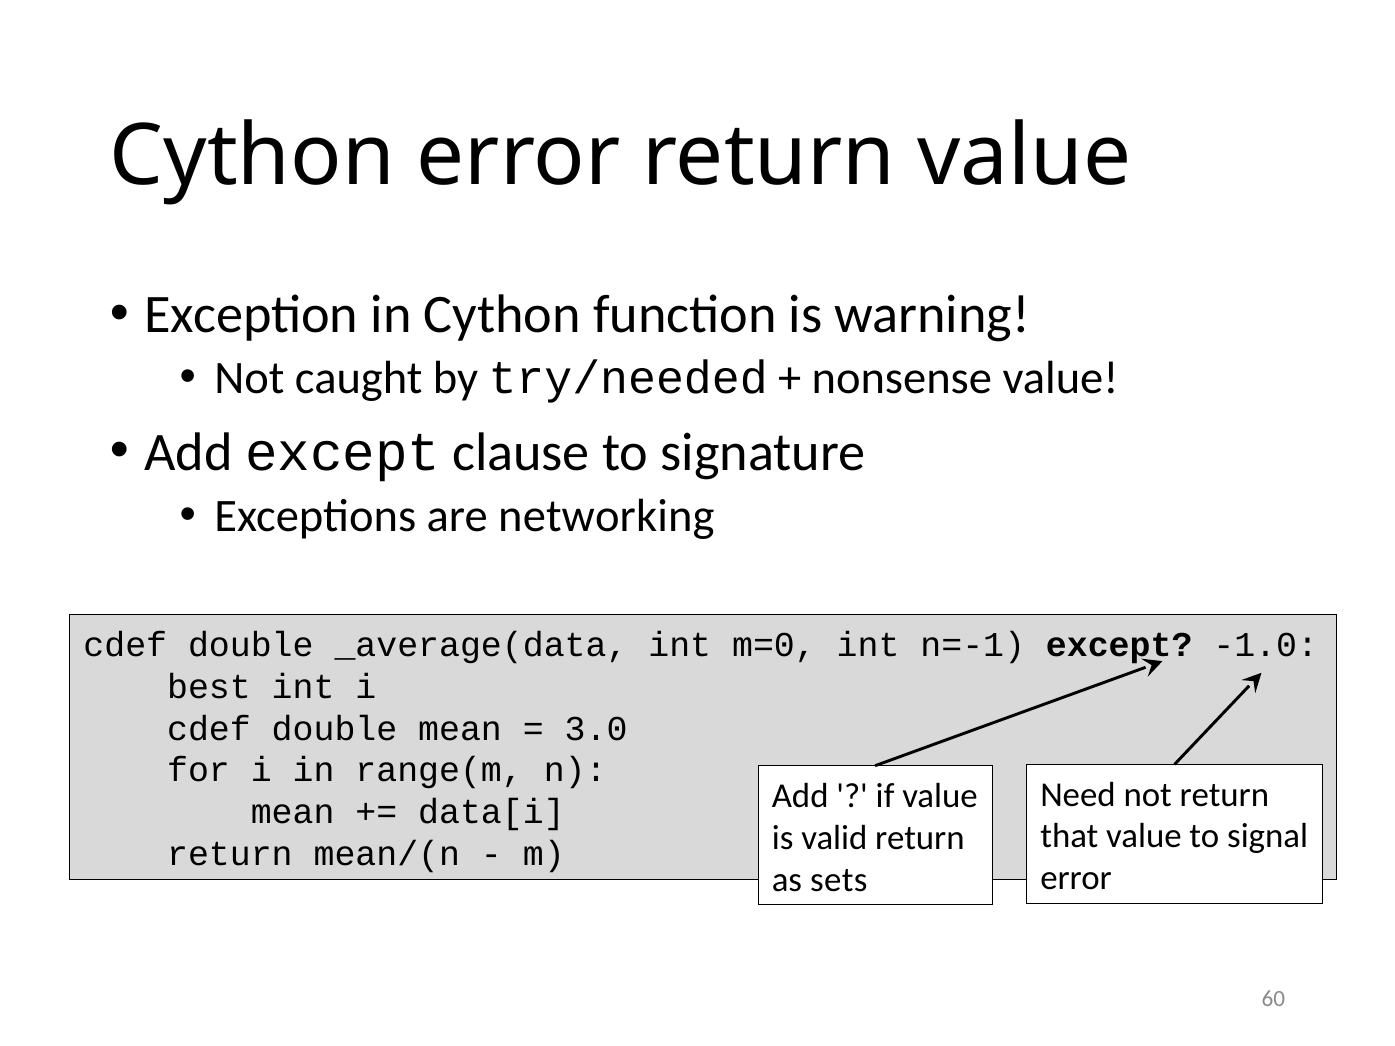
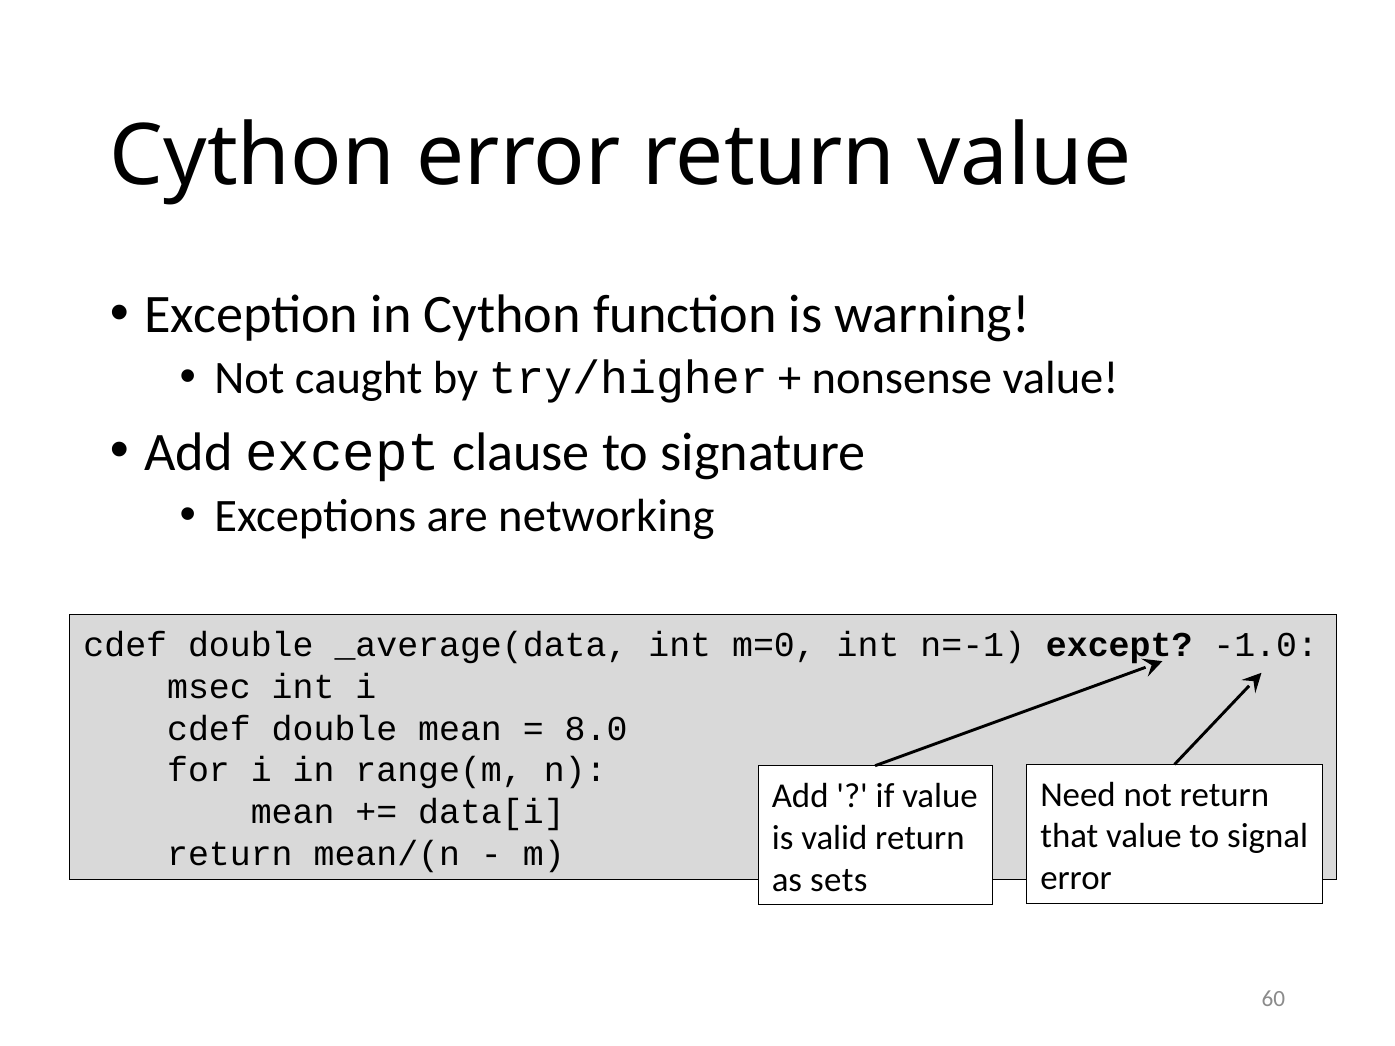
try/needed: try/needed -> try/higher
best: best -> msec
3.0: 3.0 -> 8.0
